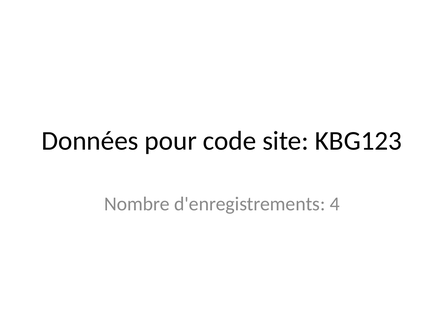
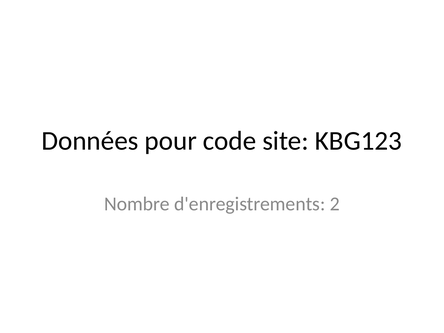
4: 4 -> 2
